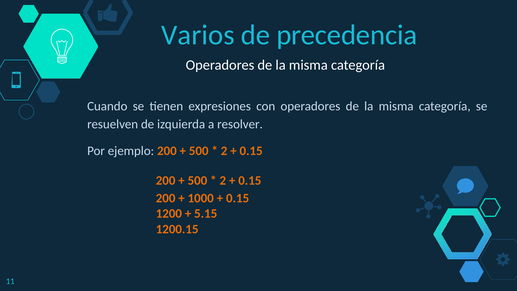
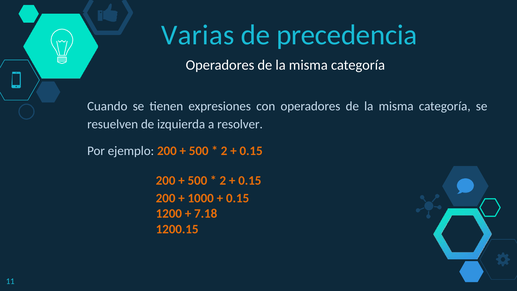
Varios: Varios -> Varias
5.15: 5.15 -> 7.18
